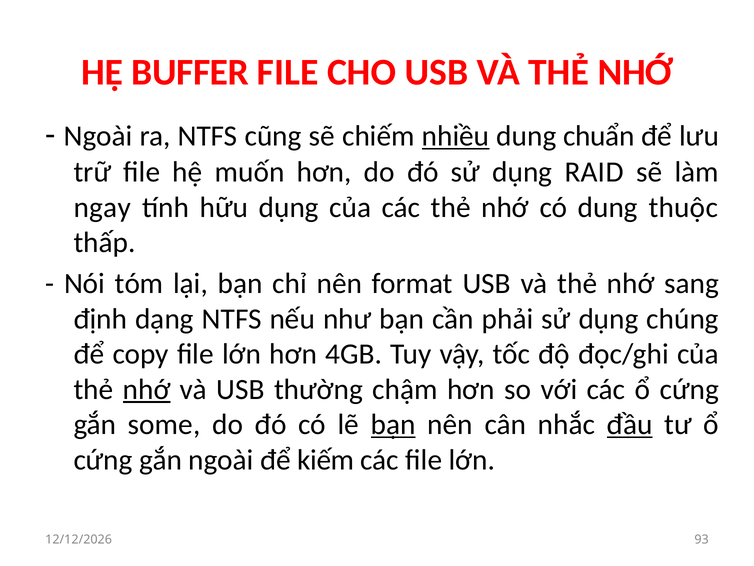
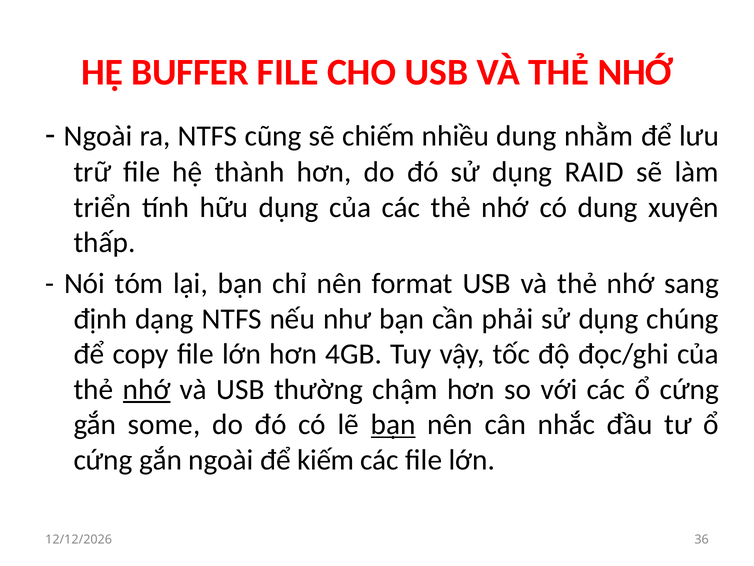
nhiều underline: present -> none
chuẩn: chuẩn -> nhằm
muốn: muốn -> thành
ngay: ngay -> triển
thuộc: thuộc -> xuyên
đầu underline: present -> none
93: 93 -> 36
